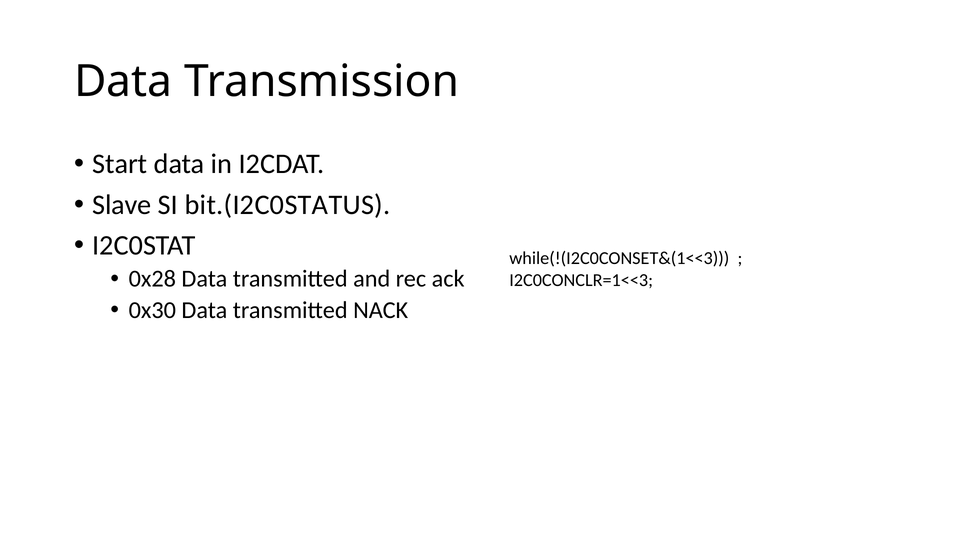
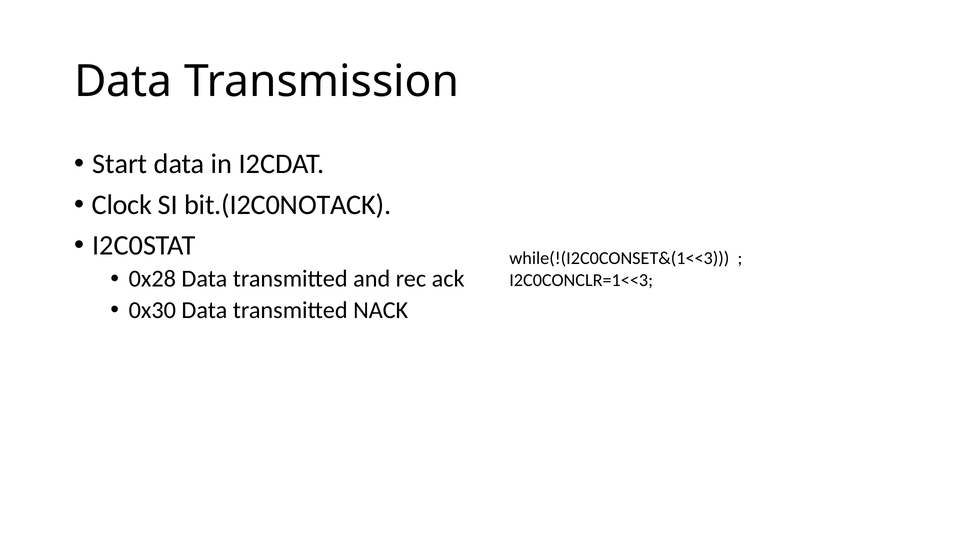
Slave: Slave -> Clock
bit.(I2C0STATUS: bit.(I2C0STATUS -> bit.(I2C0NOTACK
